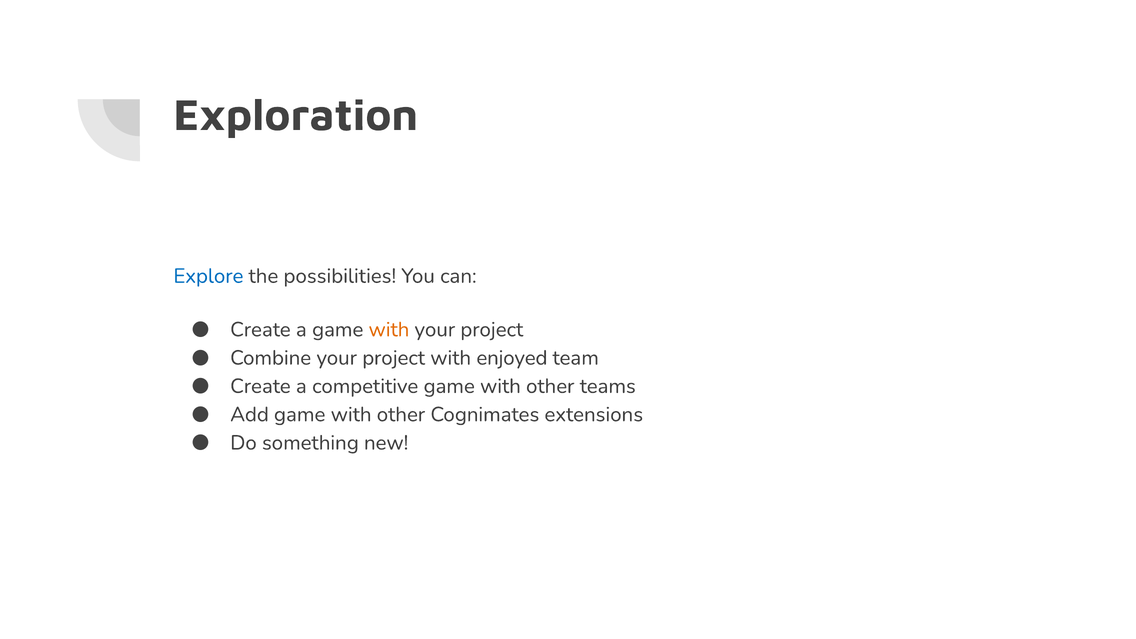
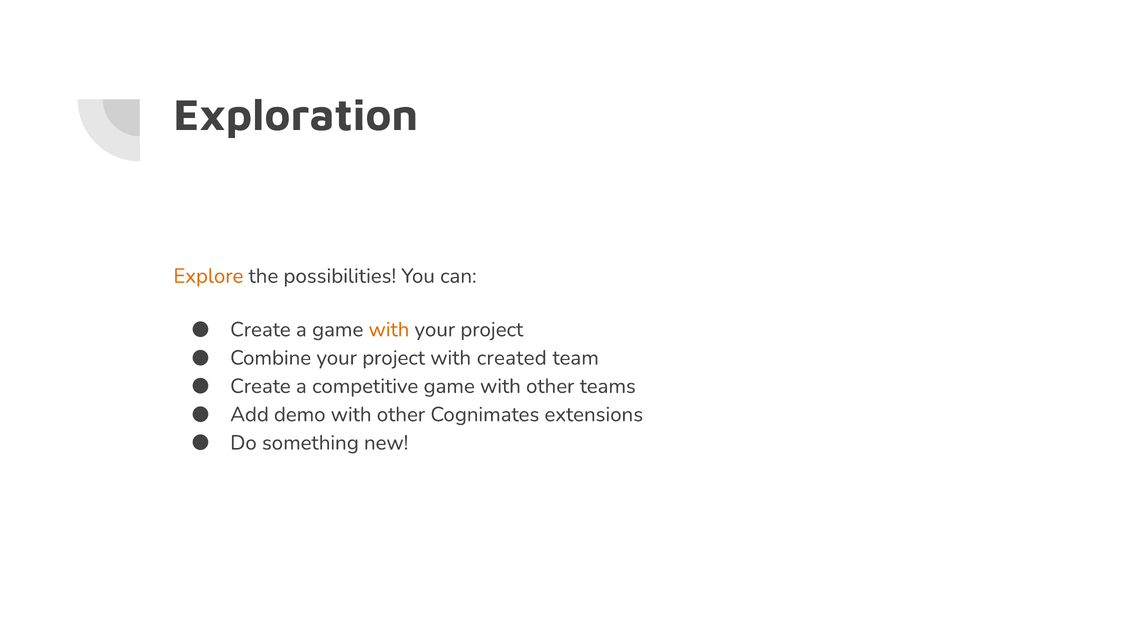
Explore colour: blue -> orange
enjoyed: enjoyed -> created
Add game: game -> demo
